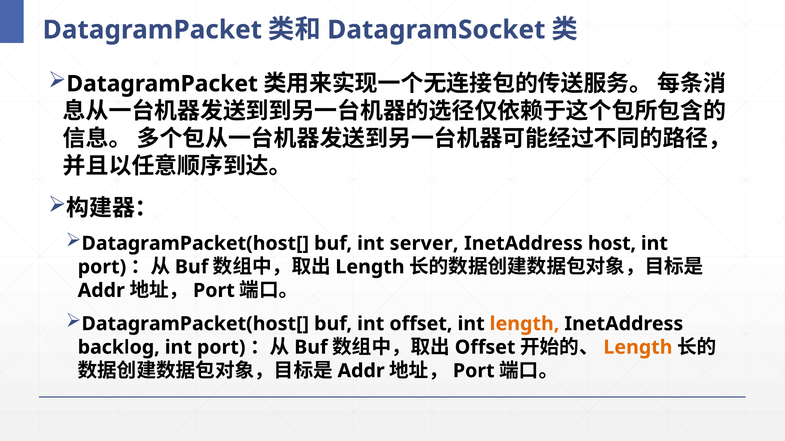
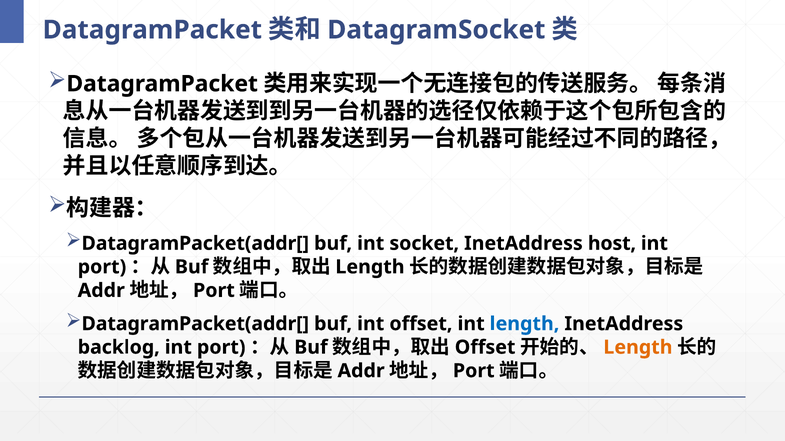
DatagramPacket(host[ at (195, 244): DatagramPacket(host[ -> DatagramPacket(addr[
server: server -> socket
DatagramPacket(host[ at (195, 324): DatagramPacket(host[ -> DatagramPacket(addr[
length at (525, 324) colour: orange -> blue
